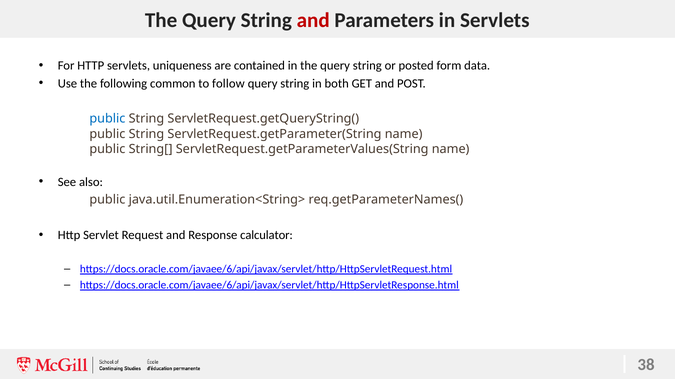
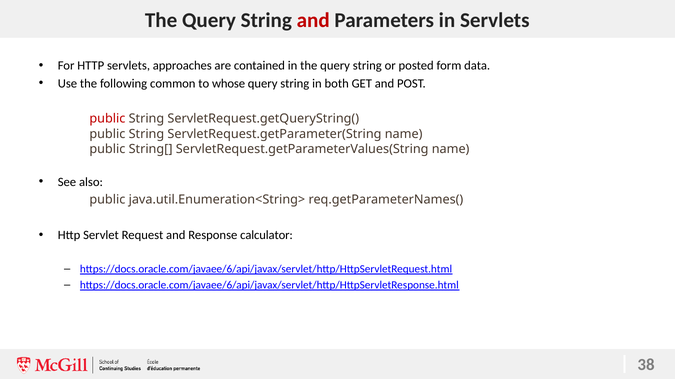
uniqueness: uniqueness -> approaches
follow: follow -> whose
public at (107, 119) colour: blue -> red
